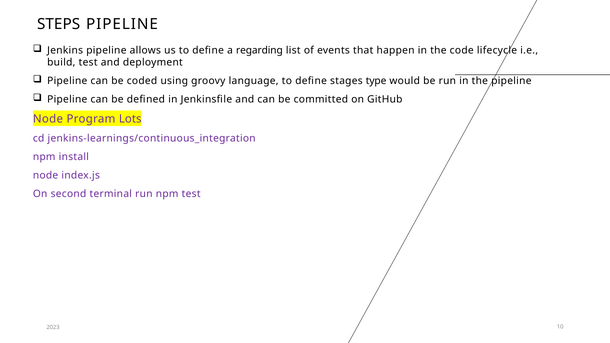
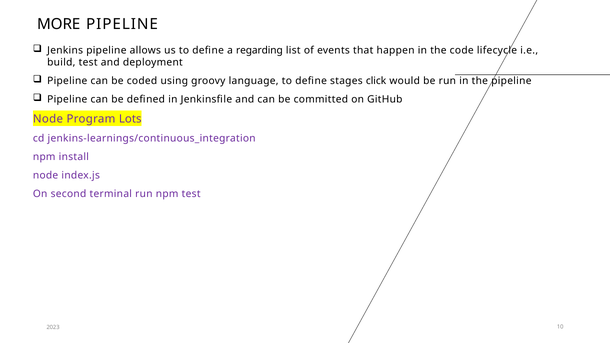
STEPS: STEPS -> MORE
type: type -> click
